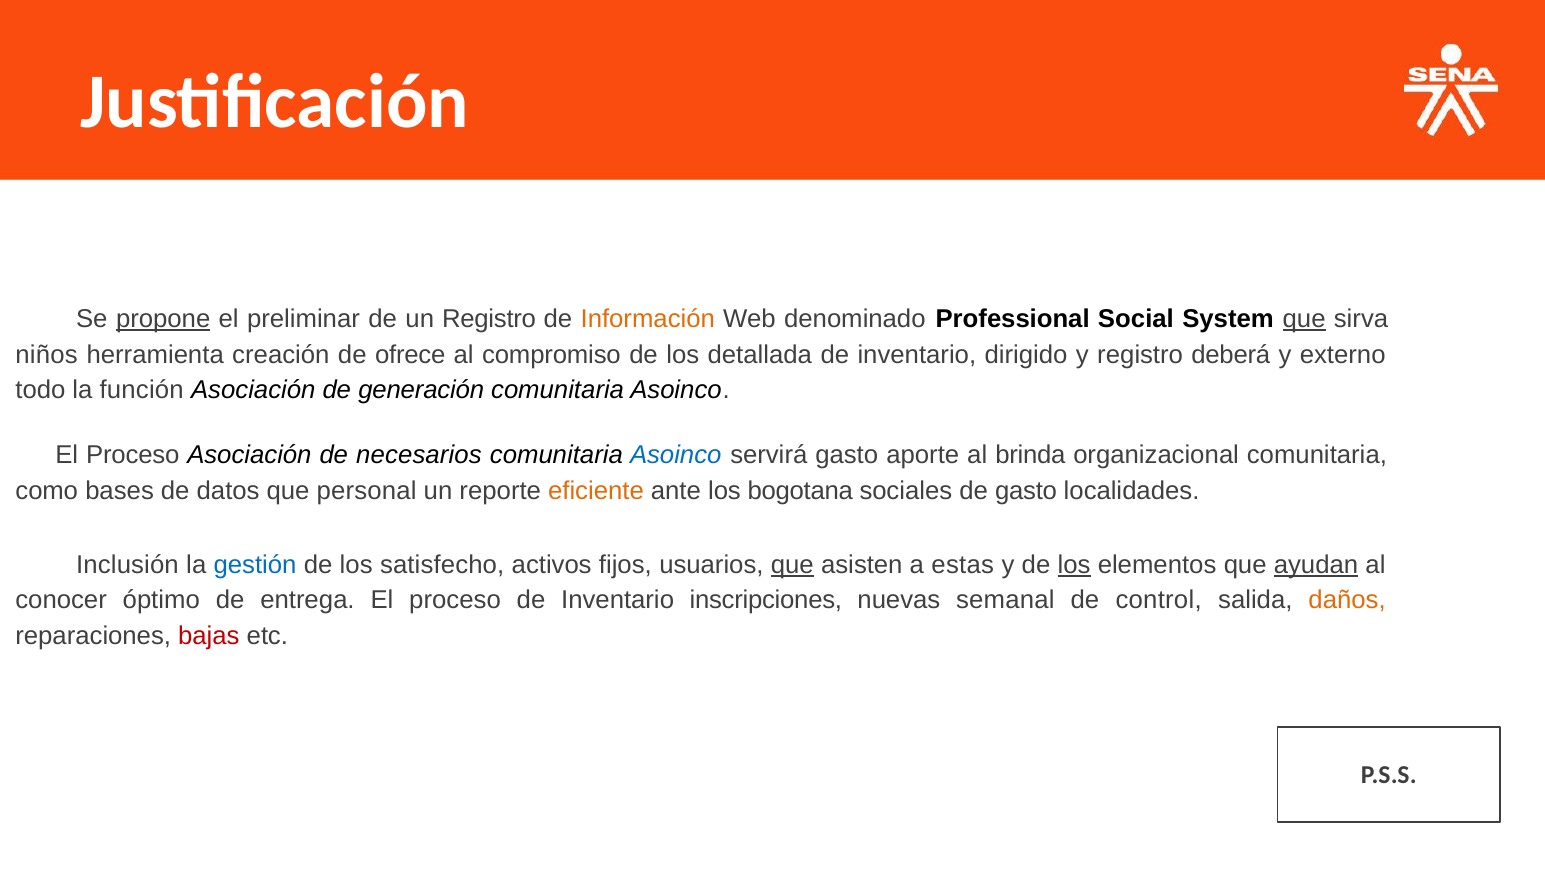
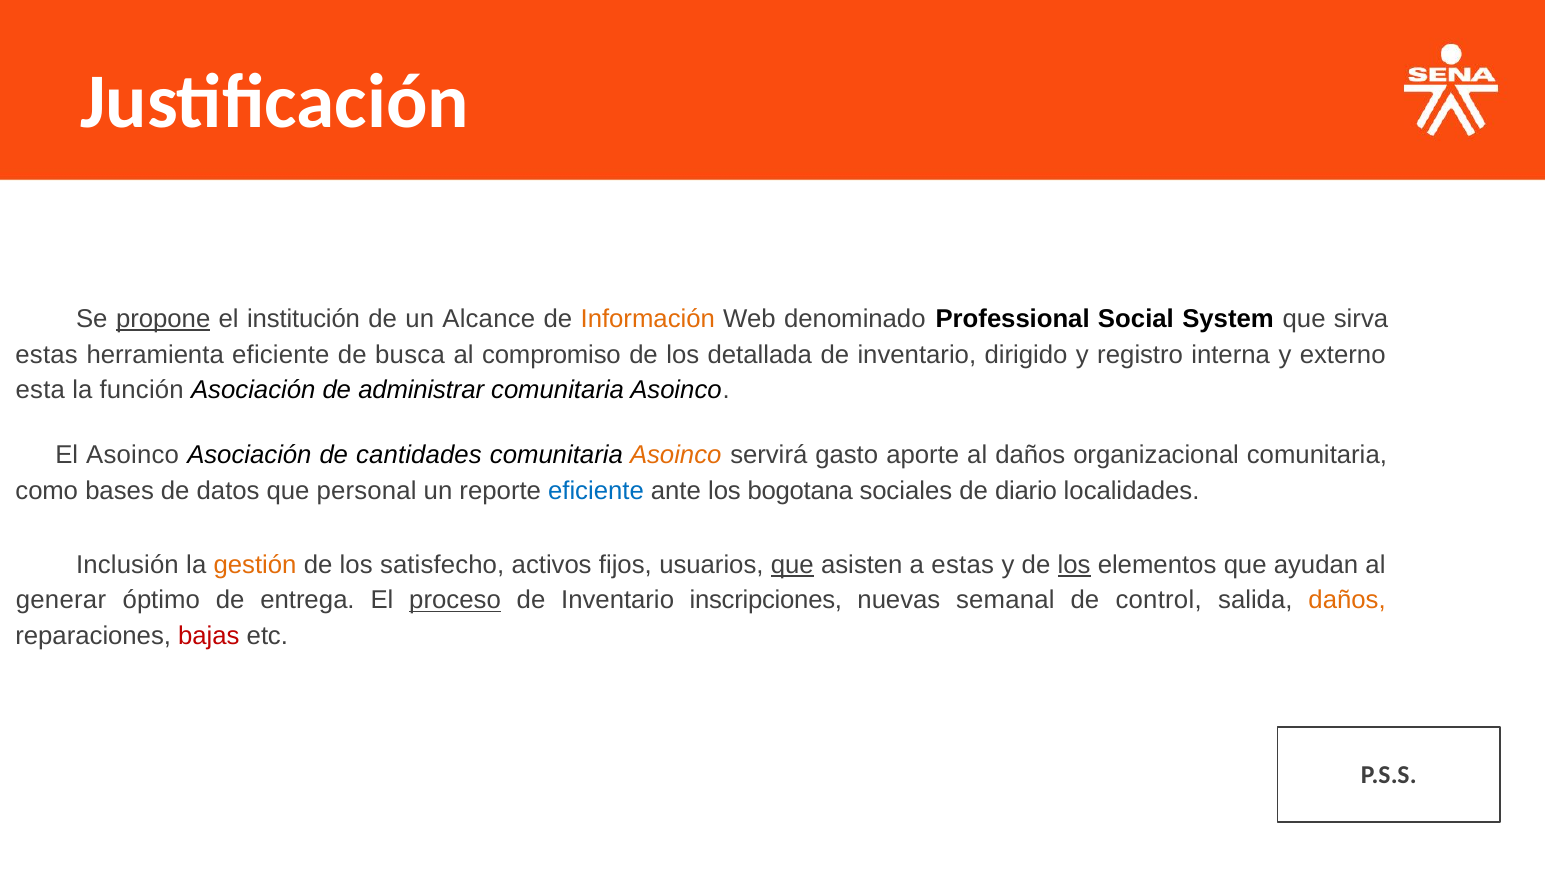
preliminar: preliminar -> institución
un Registro: Registro -> Alcance
que at (1304, 319) underline: present -> none
niños at (47, 355): niños -> estas
herramienta creación: creación -> eficiente
ofrece: ofrece -> busca
deberá: deberá -> interna
todo: todo -> esta
generación: generación -> administrar
Proceso at (133, 455): Proceso -> Asoinco
necesarios: necesarios -> cantidades
Asoinco at (676, 455) colour: blue -> orange
al brinda: brinda -> daños
eficiente at (596, 491) colour: orange -> blue
de gasto: gasto -> diario
gestión colour: blue -> orange
ayudan underline: present -> none
conocer: conocer -> generar
proceso at (455, 600) underline: none -> present
